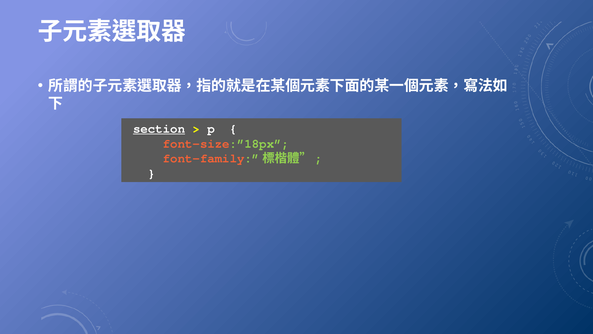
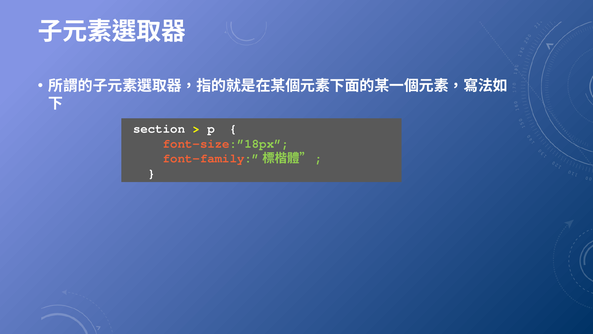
section underline: present -> none
